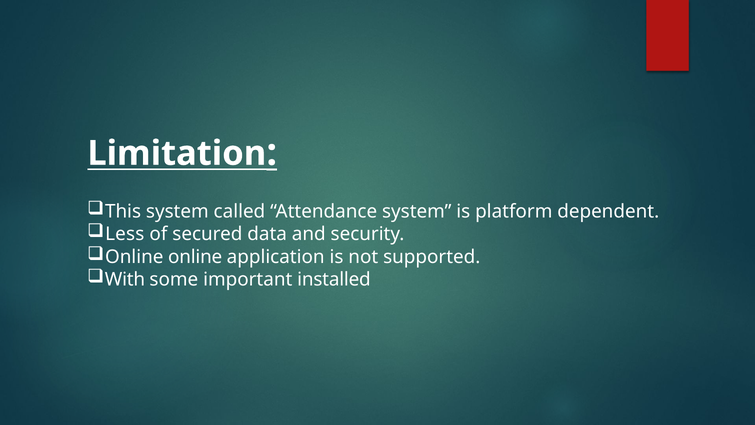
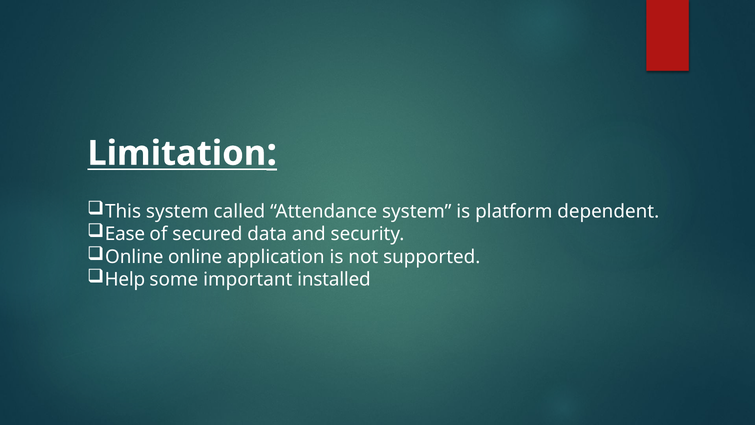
Less: Less -> Ease
With: With -> Help
